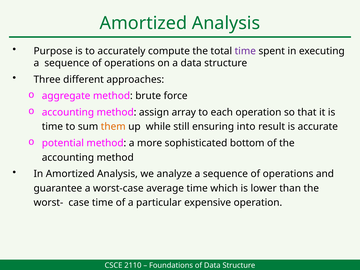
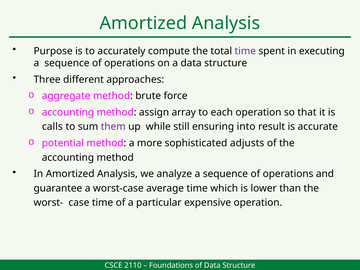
time at (52, 127): time -> calls
them colour: orange -> purple
bottom: bottom -> adjusts
